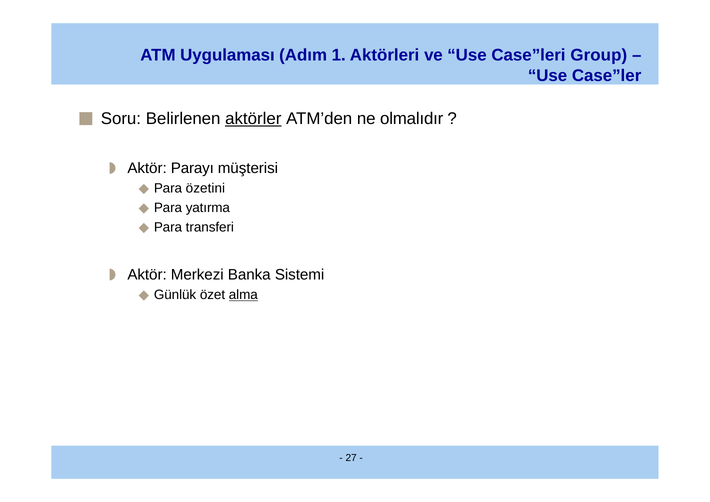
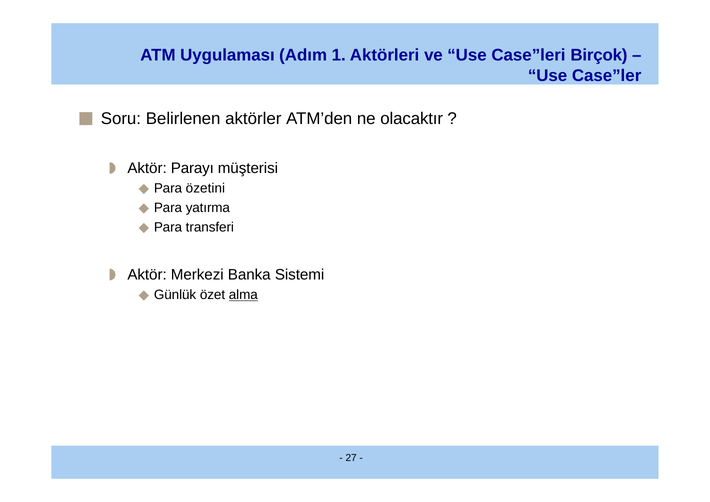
Group: Group -> Birçok
aktörler underline: present -> none
olmalıdır: olmalıdır -> olacaktır
